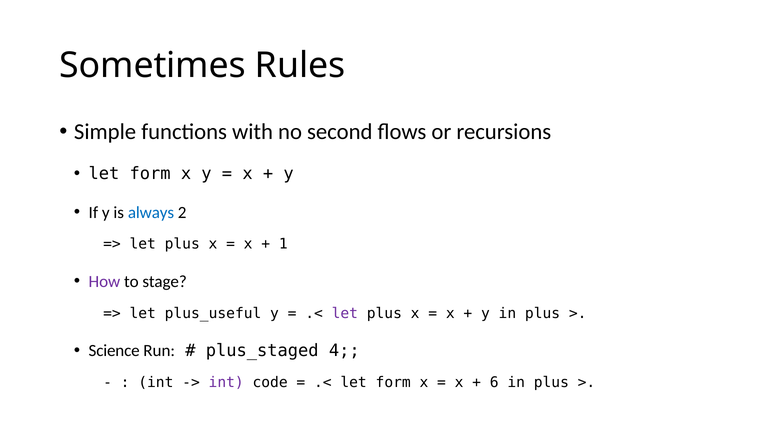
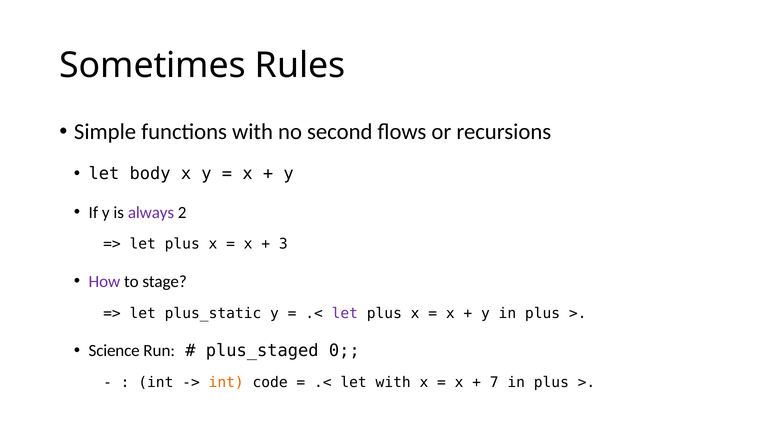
form at (150, 174): form -> body
always colour: blue -> purple
1: 1 -> 3
plus_useful: plus_useful -> plus_static
4: 4 -> 0
int at (226, 383) colour: purple -> orange
form at (393, 383): form -> with
6: 6 -> 7
